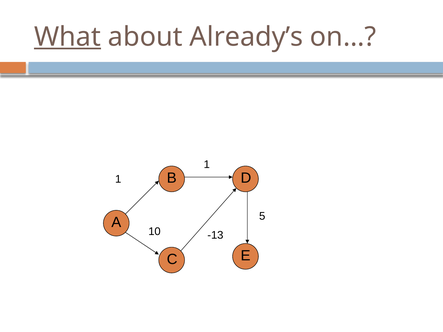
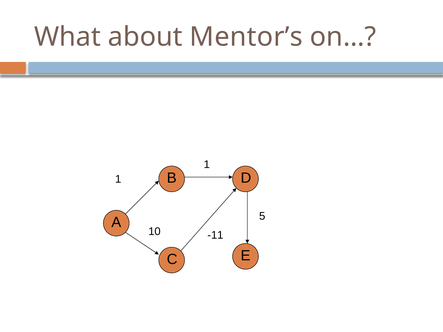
What underline: present -> none
Already’s: Already’s -> Mentor’s
-13: -13 -> -11
